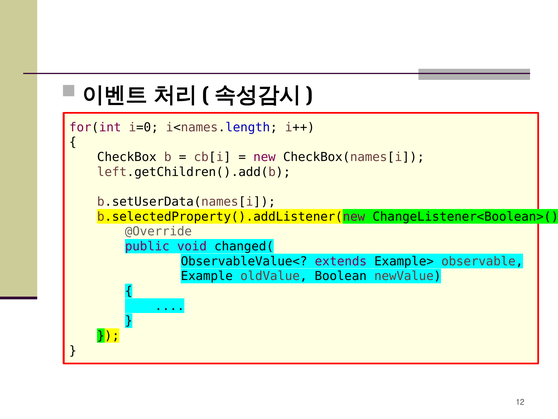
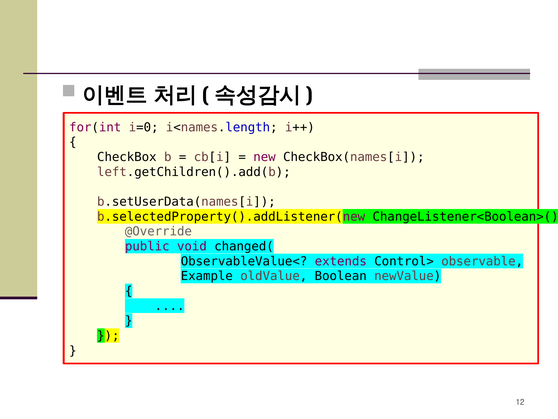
Example>: Example> -> Control>
